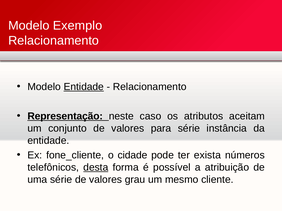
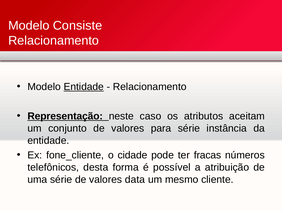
Exemplo: Exemplo -> Consiste
exista: exista -> fracas
desta underline: present -> none
grau: grau -> data
